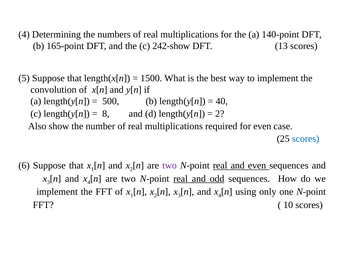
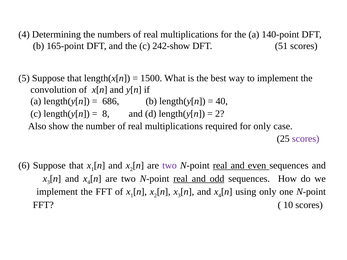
13: 13 -> 51
500: 500 -> 686
for even: even -> only
scores at (306, 139) colour: blue -> purple
